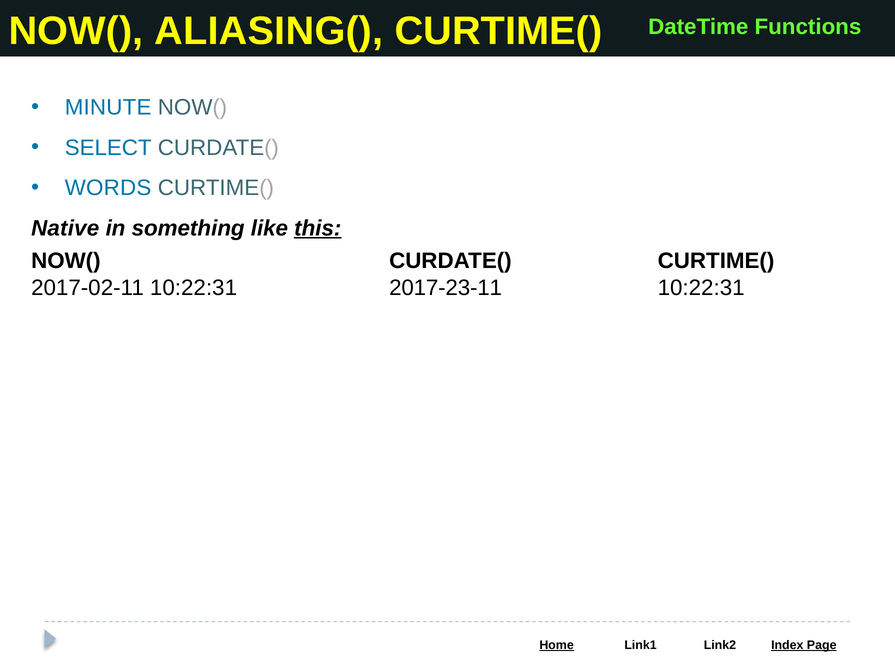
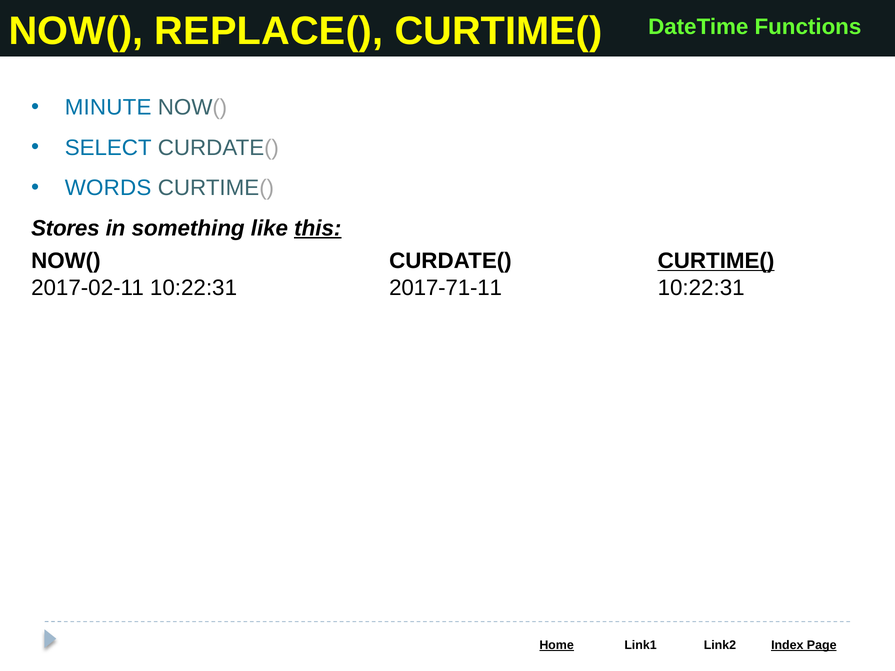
ALIASING(: ALIASING( -> REPLACE(
Native: Native -> Stores
CURTIME( at (716, 261) underline: none -> present
2017-23-11: 2017-23-11 -> 2017-71-11
